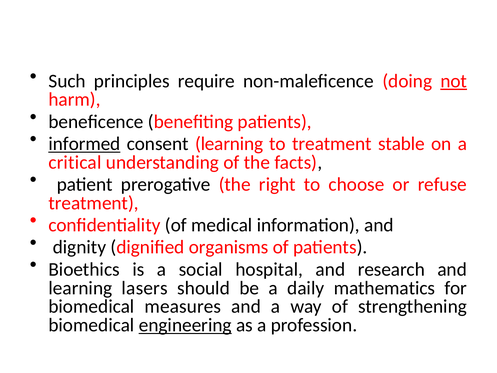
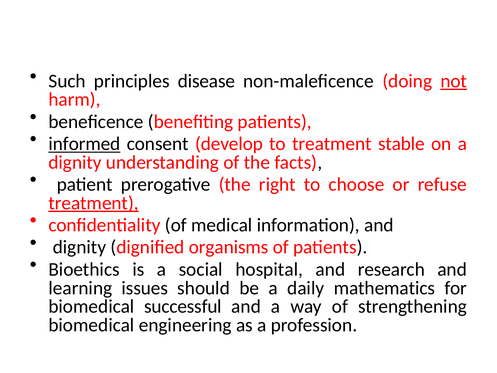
require: require -> disease
consent learning: learning -> develop
critical at (75, 162): critical -> dignity
treatment at (94, 203) underline: none -> present
lasers: lasers -> issues
measures: measures -> successful
engineering underline: present -> none
